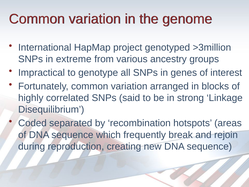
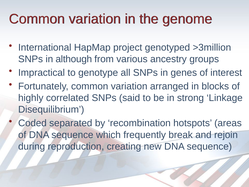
extreme: extreme -> although
